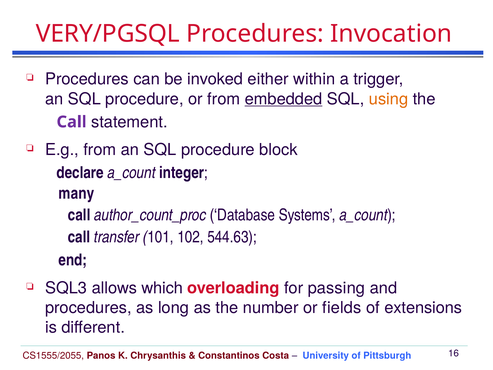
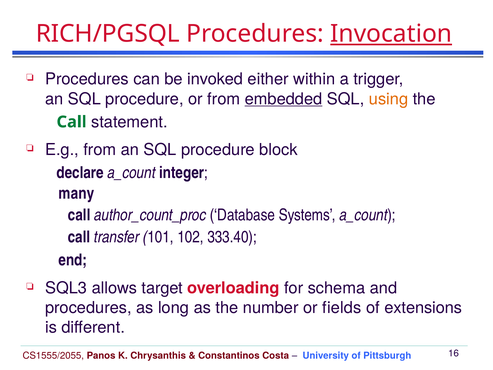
VERY/PGSQL: VERY/PGSQL -> RICH/PGSQL
Invocation underline: none -> present
Call at (72, 122) colour: purple -> green
544.63: 544.63 -> 333.40
which: which -> target
passing: passing -> schema
